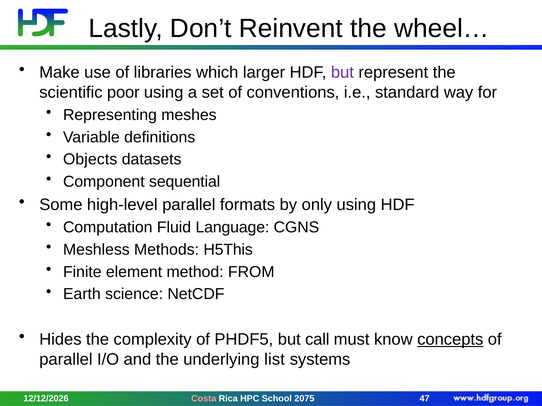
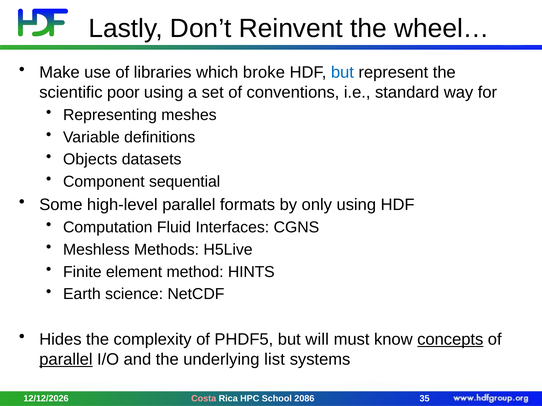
larger: larger -> broke
but at (342, 73) colour: purple -> blue
Language: Language -> Interfaces
H5This: H5This -> H5Live
FROM: FROM -> HINTS
call: call -> will
parallel at (66, 360) underline: none -> present
2075: 2075 -> 2086
47: 47 -> 35
